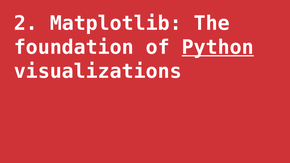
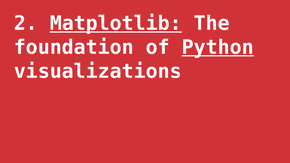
Matplotlib underline: none -> present
